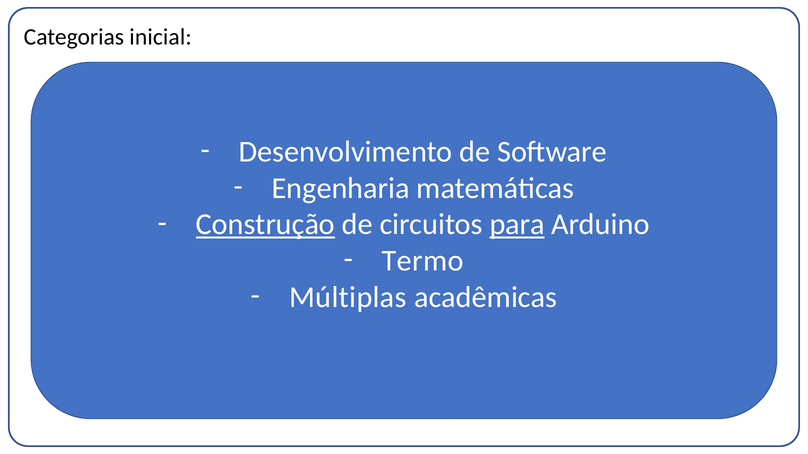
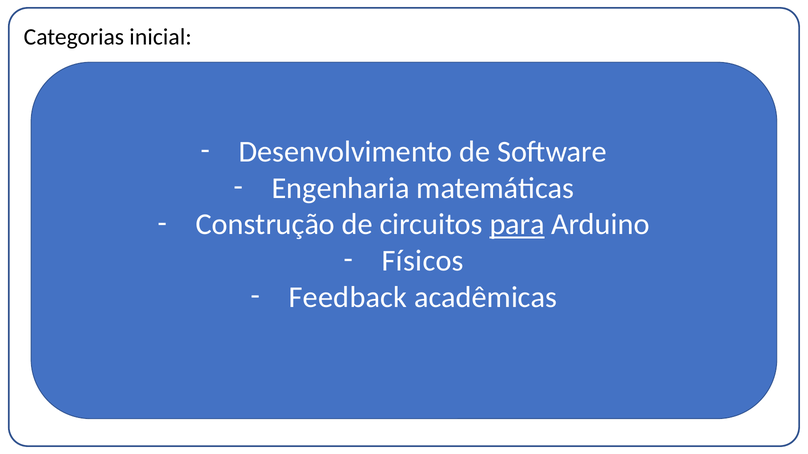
Construção underline: present -> none
Termo: Termo -> Físicos
Múltiplas: Múltiplas -> Feedback
